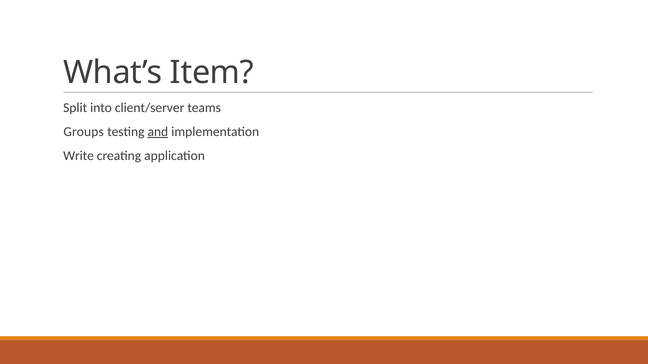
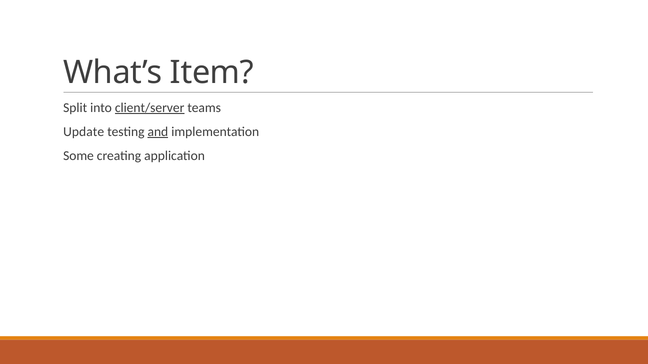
client/server underline: none -> present
Groups: Groups -> Update
Write: Write -> Some
